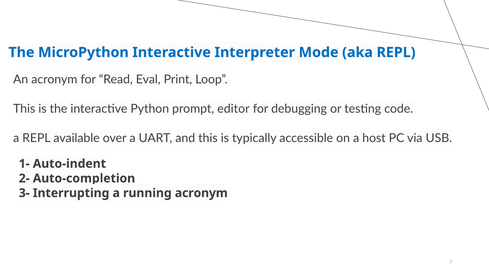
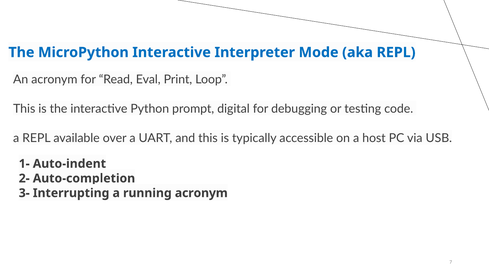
editor: editor -> digital
